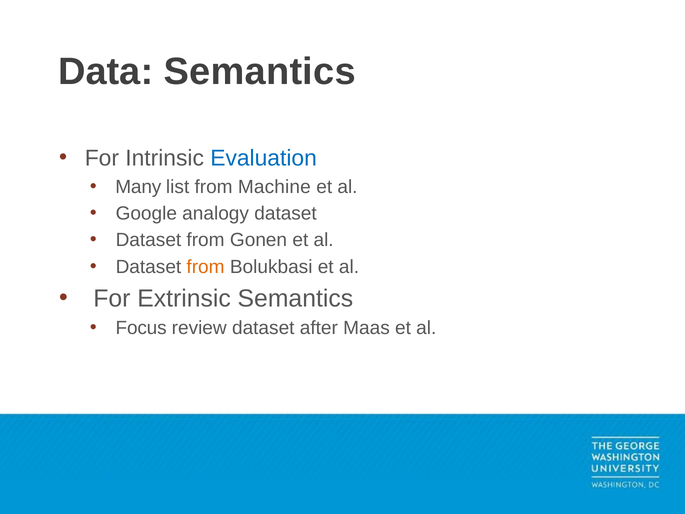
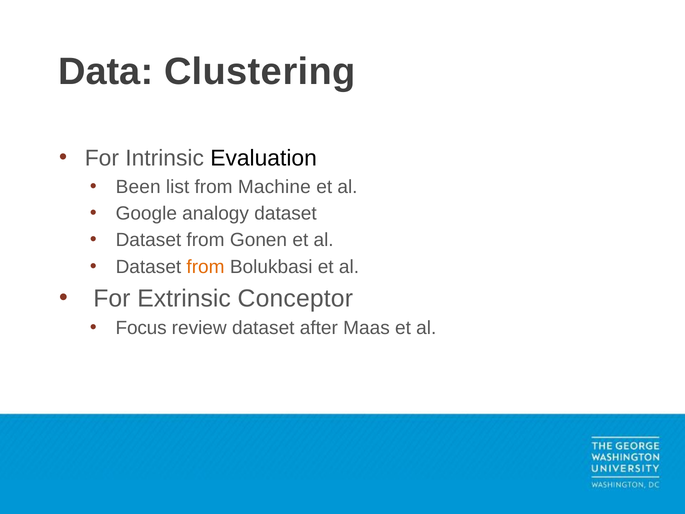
Data Semantics: Semantics -> Clustering
Evaluation colour: blue -> black
Many: Many -> Been
Extrinsic Semantics: Semantics -> Conceptor
